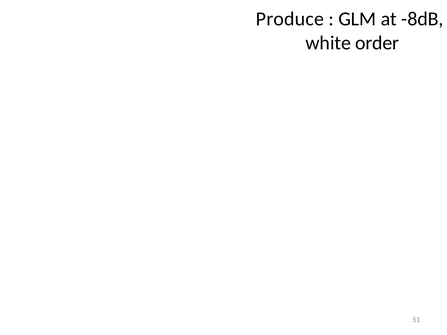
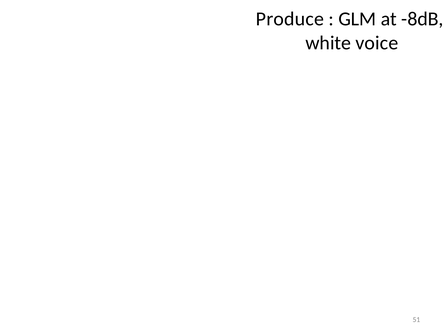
order: order -> voice
